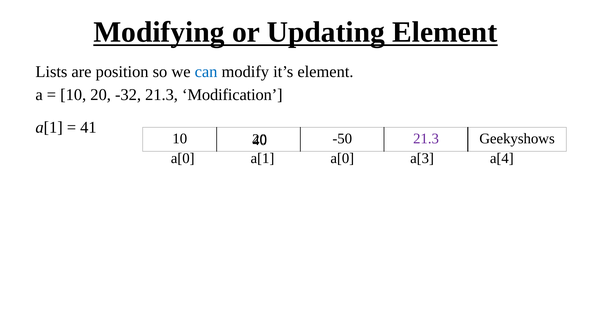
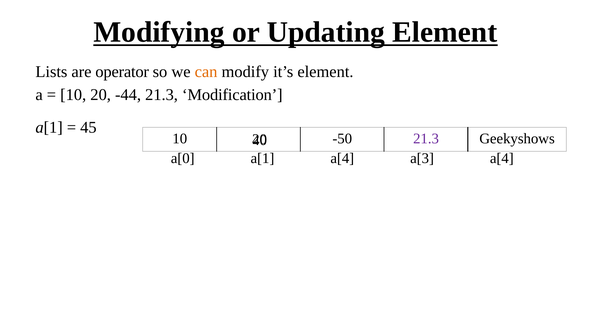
position: position -> operator
can colour: blue -> orange
-32: -32 -> -44
41: 41 -> 45
a[1 a[0: a[0 -> a[4
